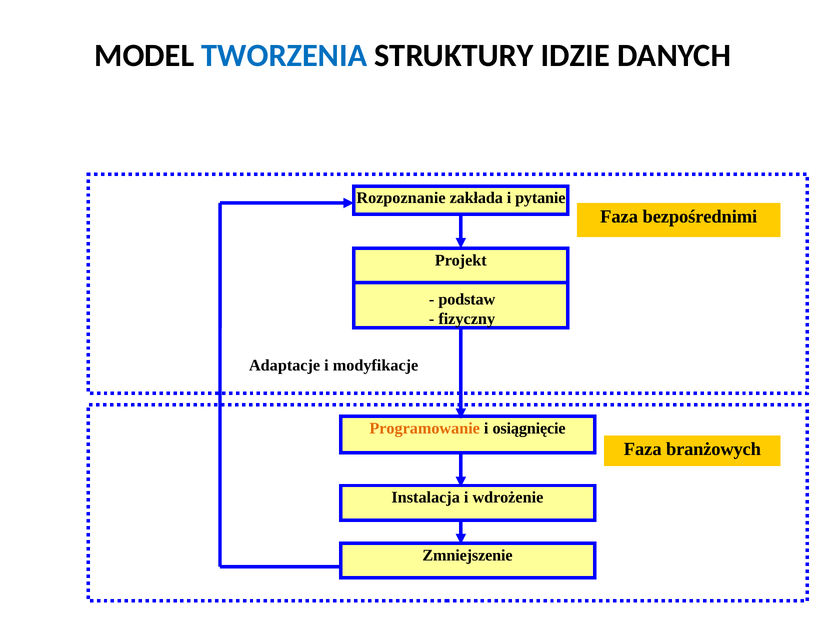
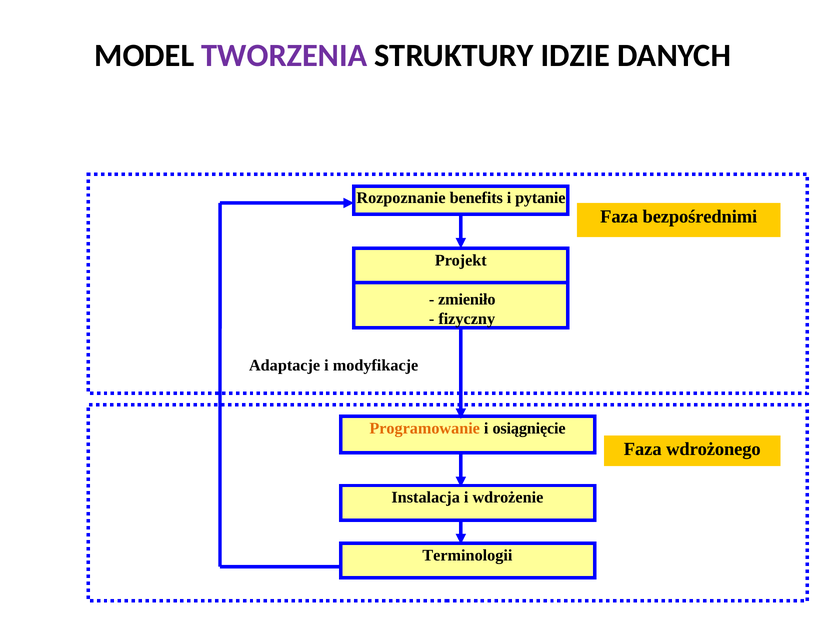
TWORZENIA colour: blue -> purple
zakłada: zakłada -> benefits
podstaw: podstaw -> zmieniło
branżowych: branżowych -> wdrożonego
Zmniejszenie: Zmniejszenie -> Terminologii
